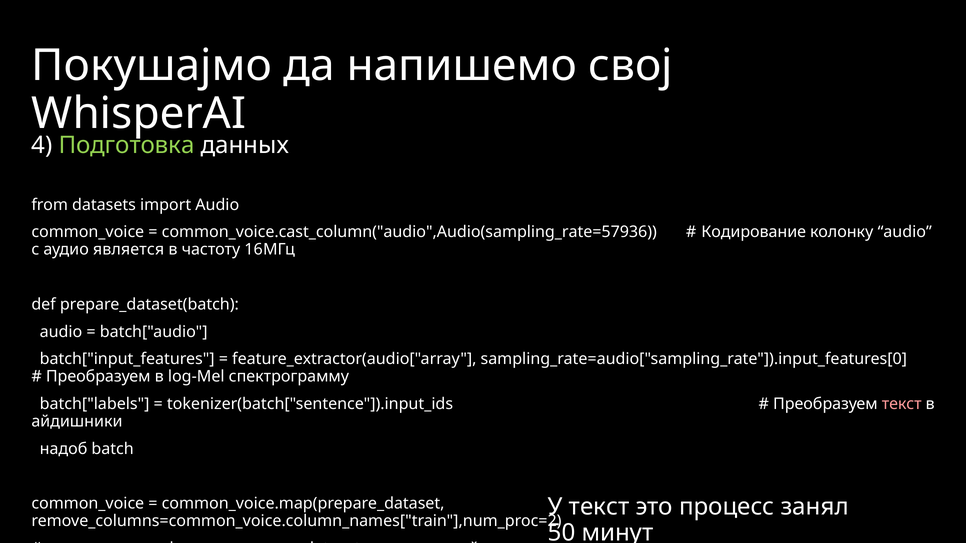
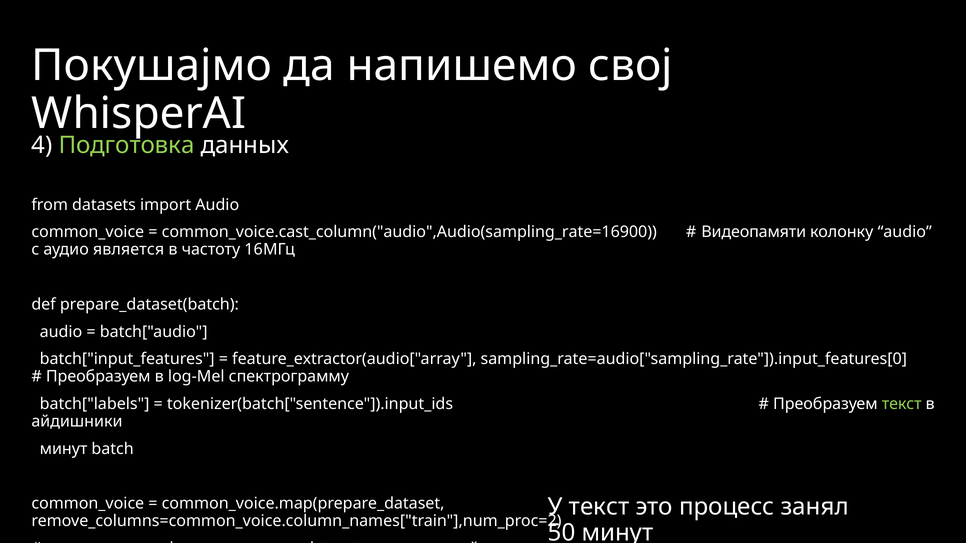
common_voice.cast_column("audio",Audio(sampling_rate=57936: common_voice.cast_column("audio",Audio(sampling_rate=57936 -> common_voice.cast_column("audio",Audio(sampling_rate=16900
Кодирование: Кодирование -> Видеопамяти
текст at (902, 404) colour: pink -> light green
надоб at (64, 449): надоб -> минут
